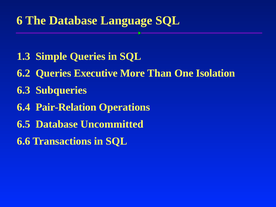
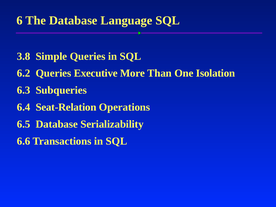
1.3: 1.3 -> 3.8
Pair-Relation: Pair-Relation -> Seat-Relation
Uncommitted: Uncommitted -> Serializability
